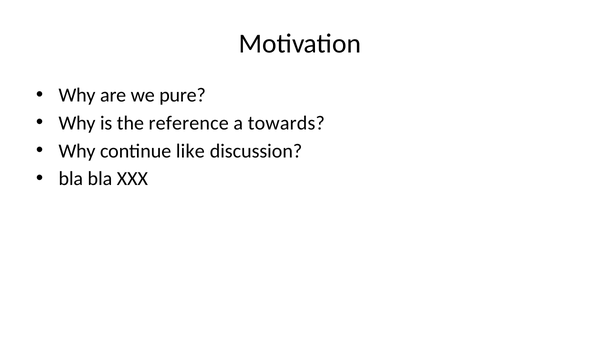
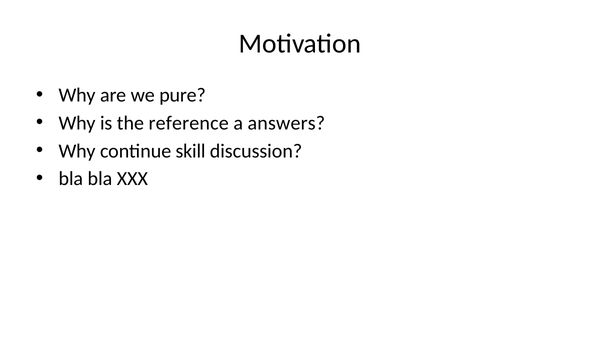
towards: towards -> answers
like: like -> skill
